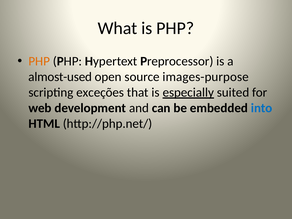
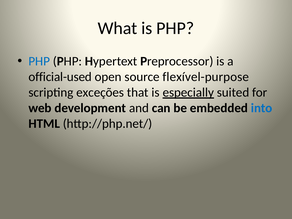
PHP at (39, 61) colour: orange -> blue
almost-used: almost-used -> official-used
images-purpose: images-purpose -> flexível-purpose
